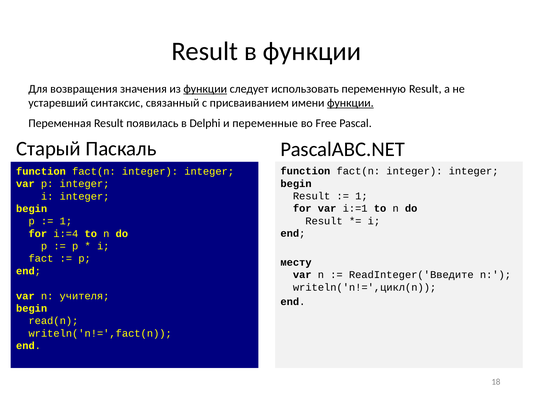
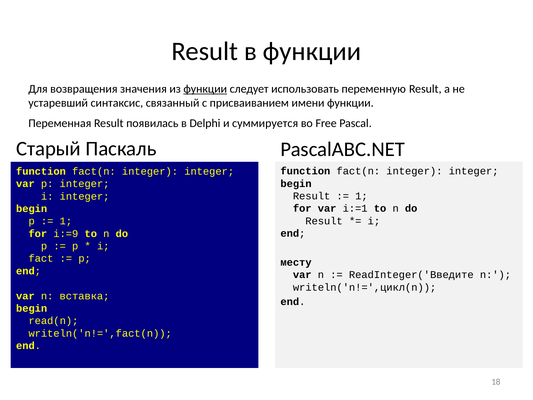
функции at (350, 103) underline: present -> none
переменные: переменные -> суммируется
i:=4: i:=4 -> i:=9
учителя: учителя -> вставка
